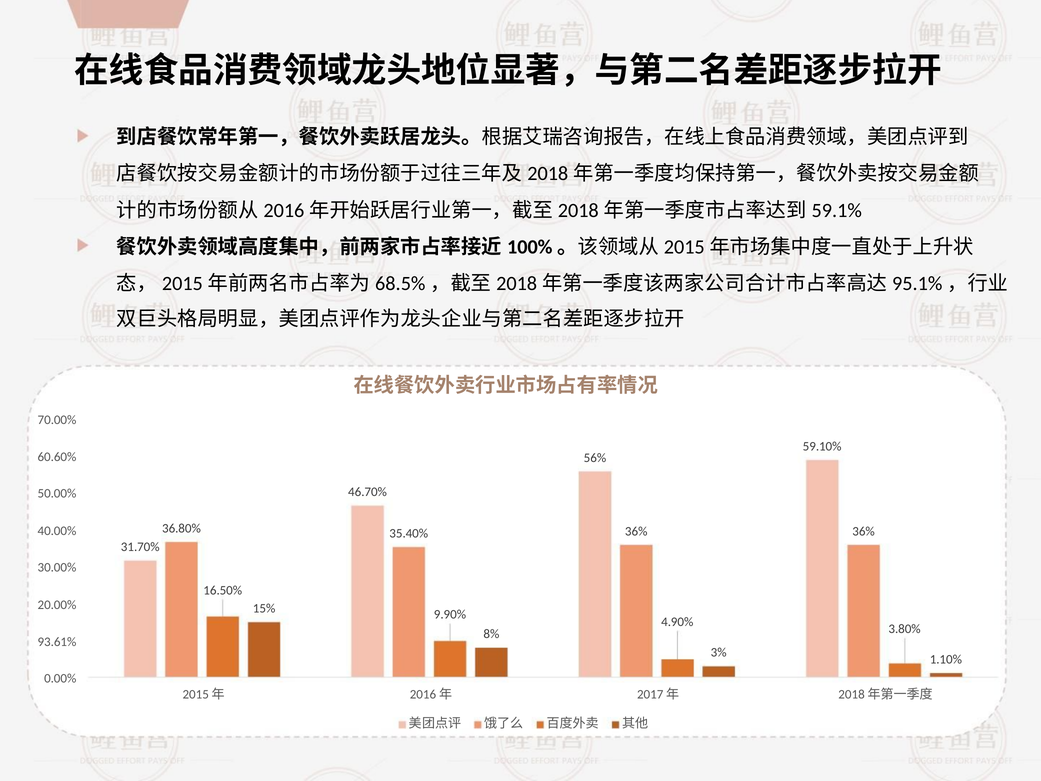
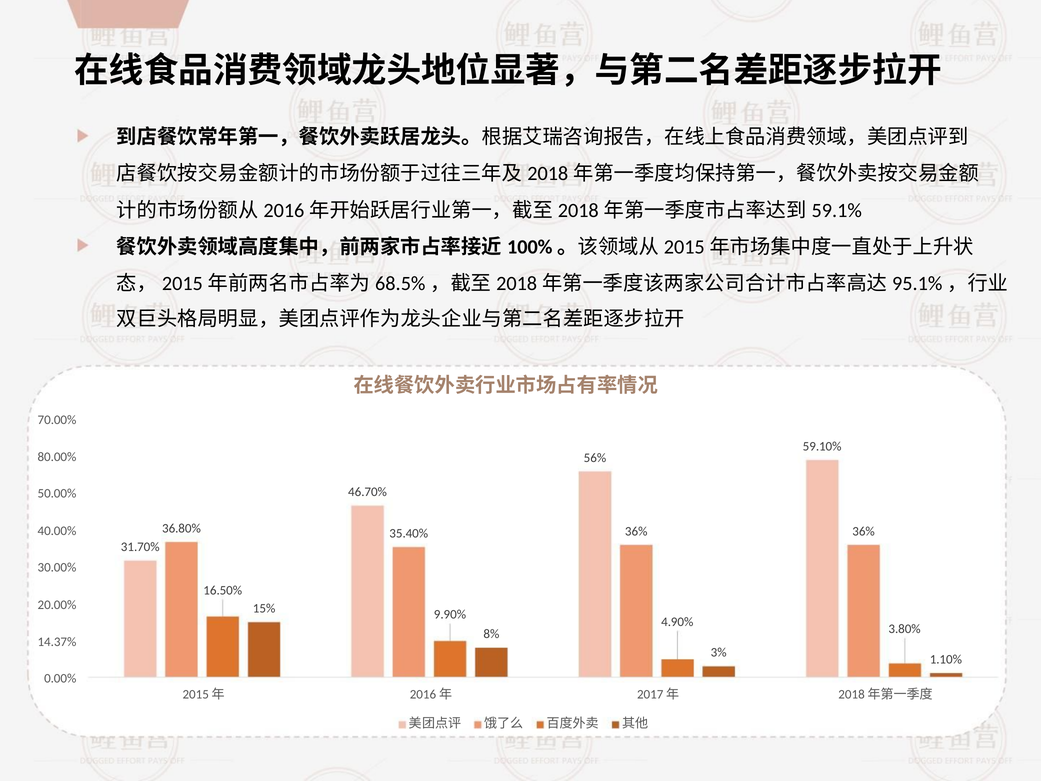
60.60%: 60.60% -> 80.00%
93.61%: 93.61% -> 14.37%
